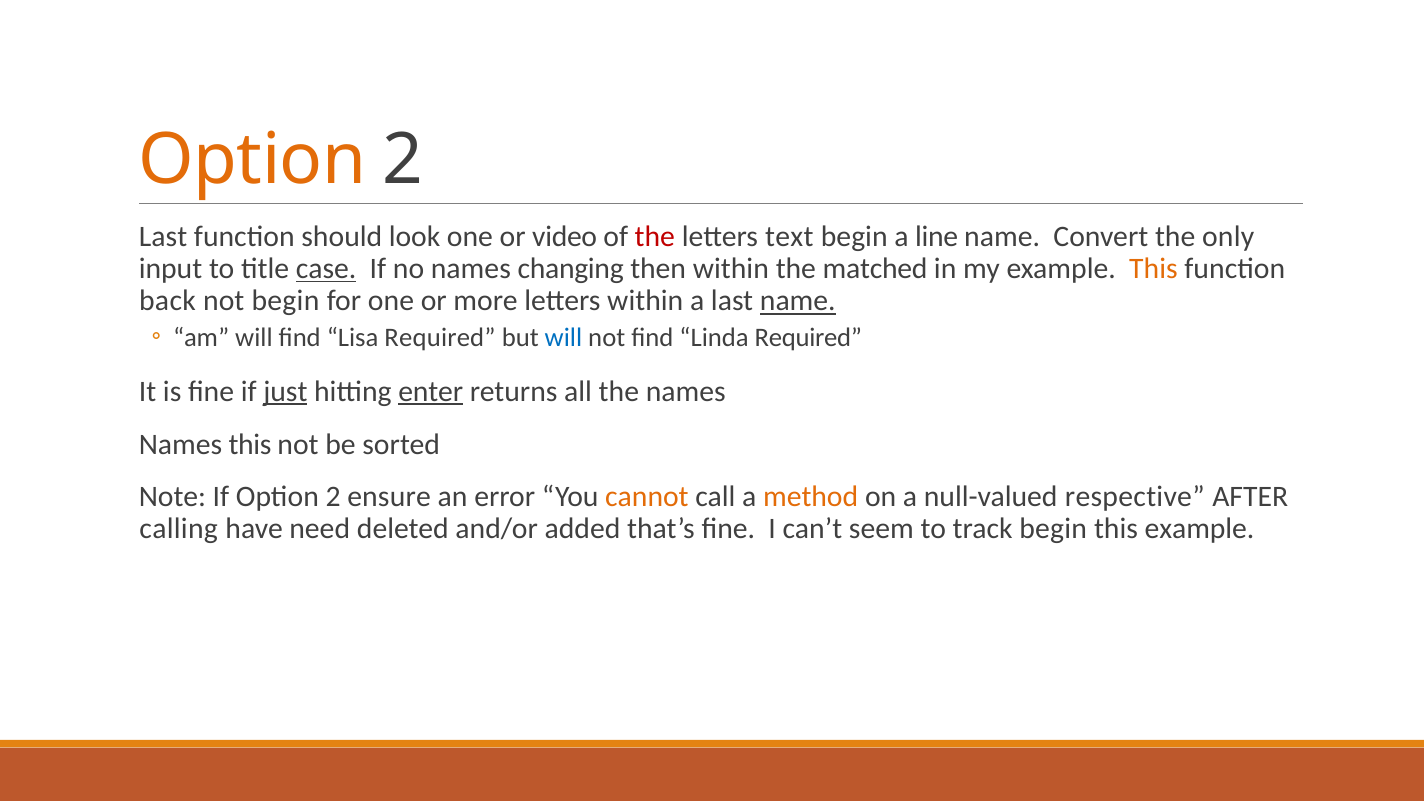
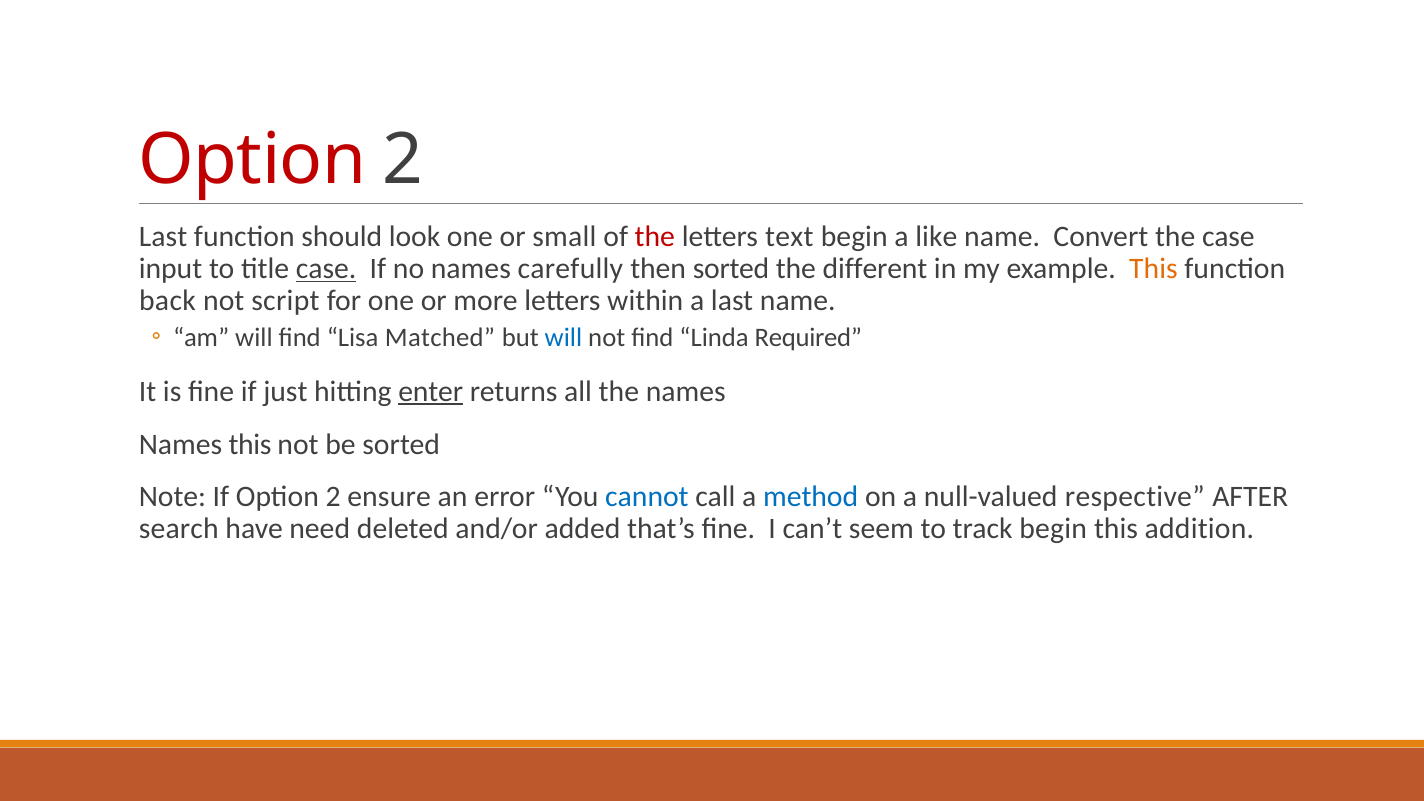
Option at (253, 160) colour: orange -> red
video: video -> small
line: line -> like
the only: only -> case
changing: changing -> carefully
then within: within -> sorted
matched: matched -> different
not begin: begin -> script
name at (798, 301) underline: present -> none
Lisa Required: Required -> Matched
just underline: present -> none
cannot colour: orange -> blue
method colour: orange -> blue
calling: calling -> search
this example: example -> addition
